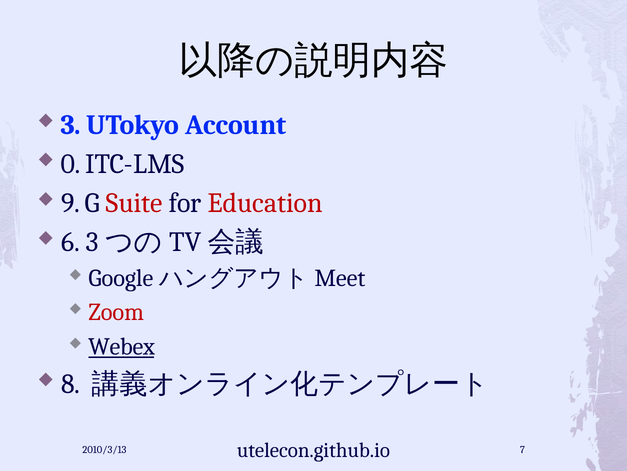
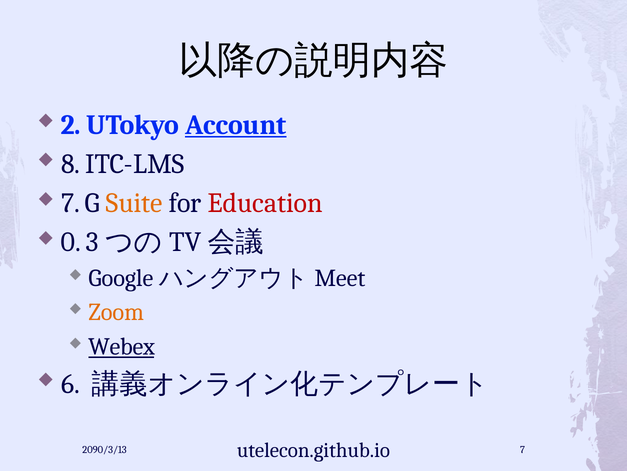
3: 3 -> 2
Account underline: none -> present
0: 0 -> 8
9 at (70, 203): 9 -> 7
Suite colour: red -> orange
6: 6 -> 0
Zoom colour: red -> orange
8: 8 -> 6
2010/3/13: 2010/3/13 -> 2090/3/13
